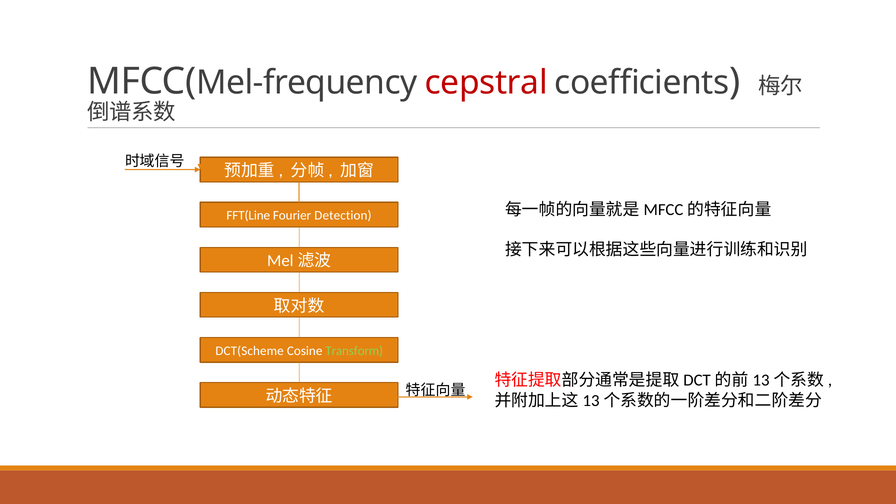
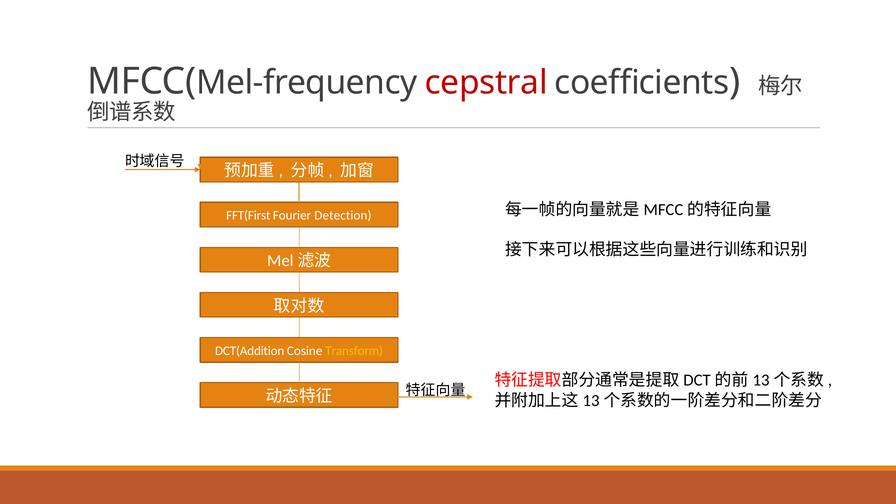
FFT(Line: FFT(Line -> FFT(First
DCT(Scheme: DCT(Scheme -> DCT(Addition
Transform colour: light green -> yellow
